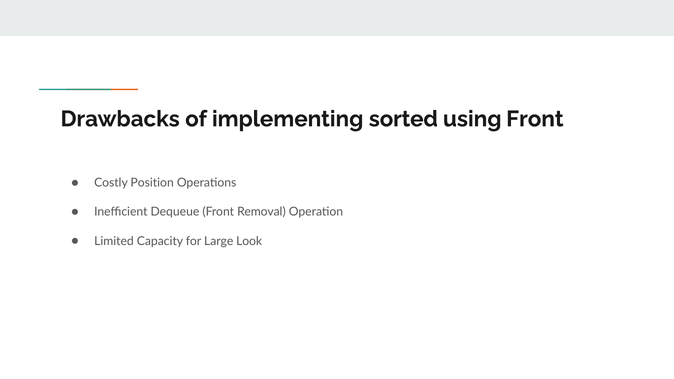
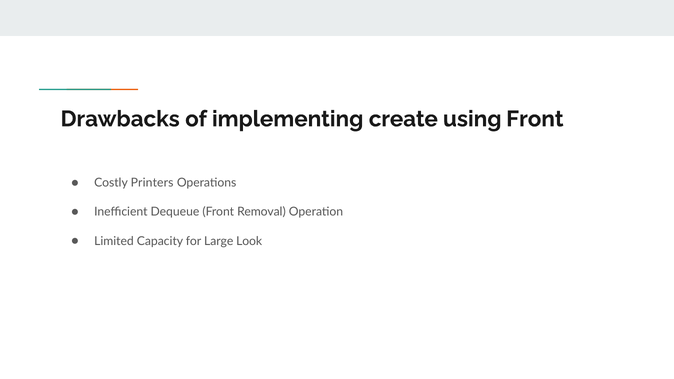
sorted: sorted -> create
Position: Position -> Printers
